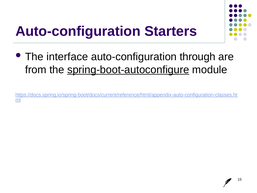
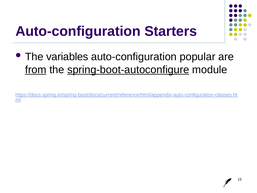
interface: interface -> variables
through: through -> popular
from underline: none -> present
